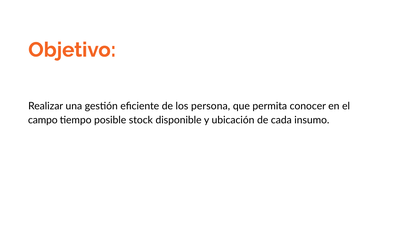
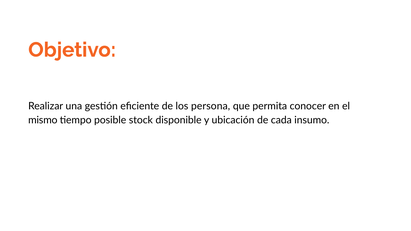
campo: campo -> mismo
